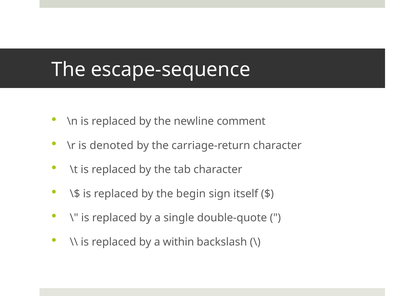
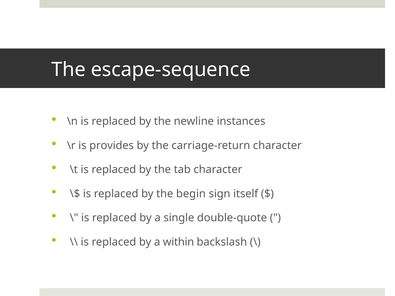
comment: comment -> instances
denoted: denoted -> provides
